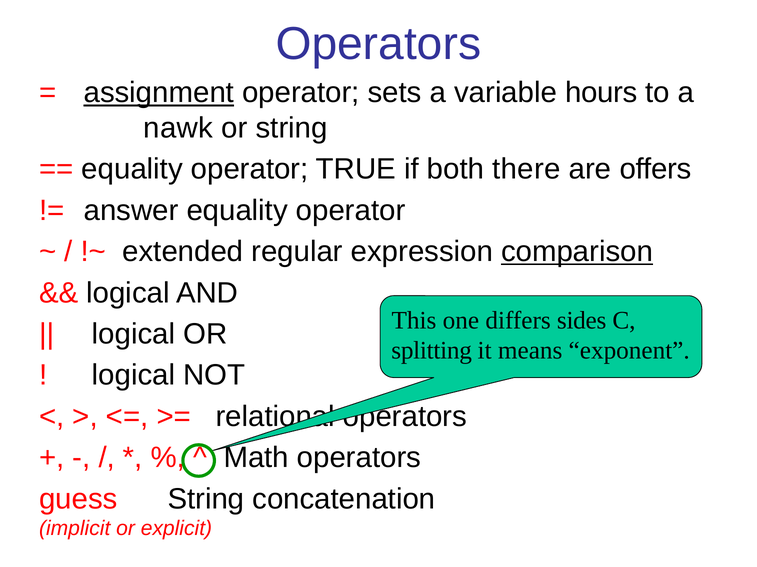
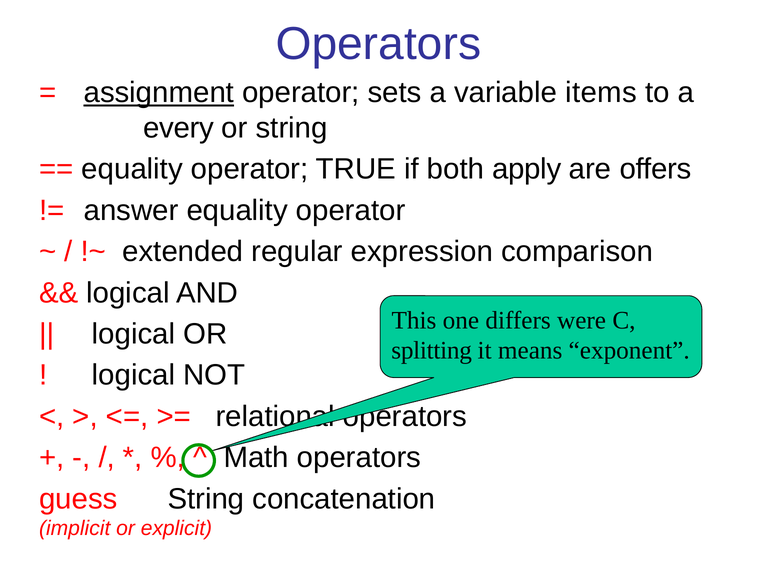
hours: hours -> items
nawk: nawk -> every
there: there -> apply
comparison underline: present -> none
sides: sides -> were
